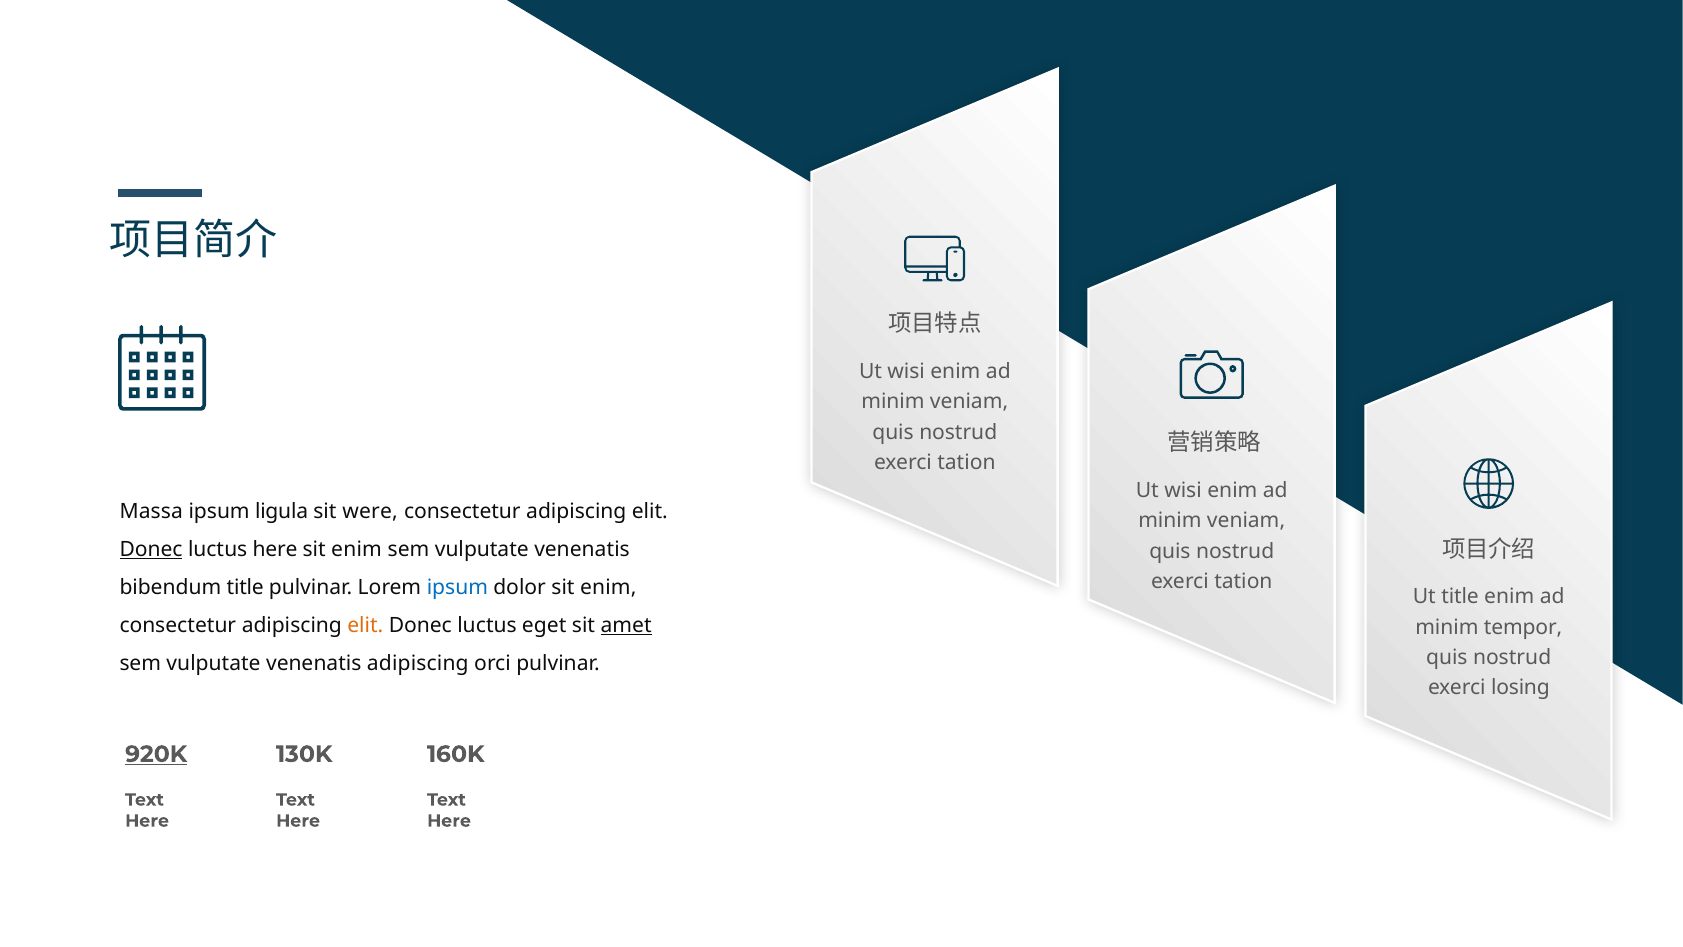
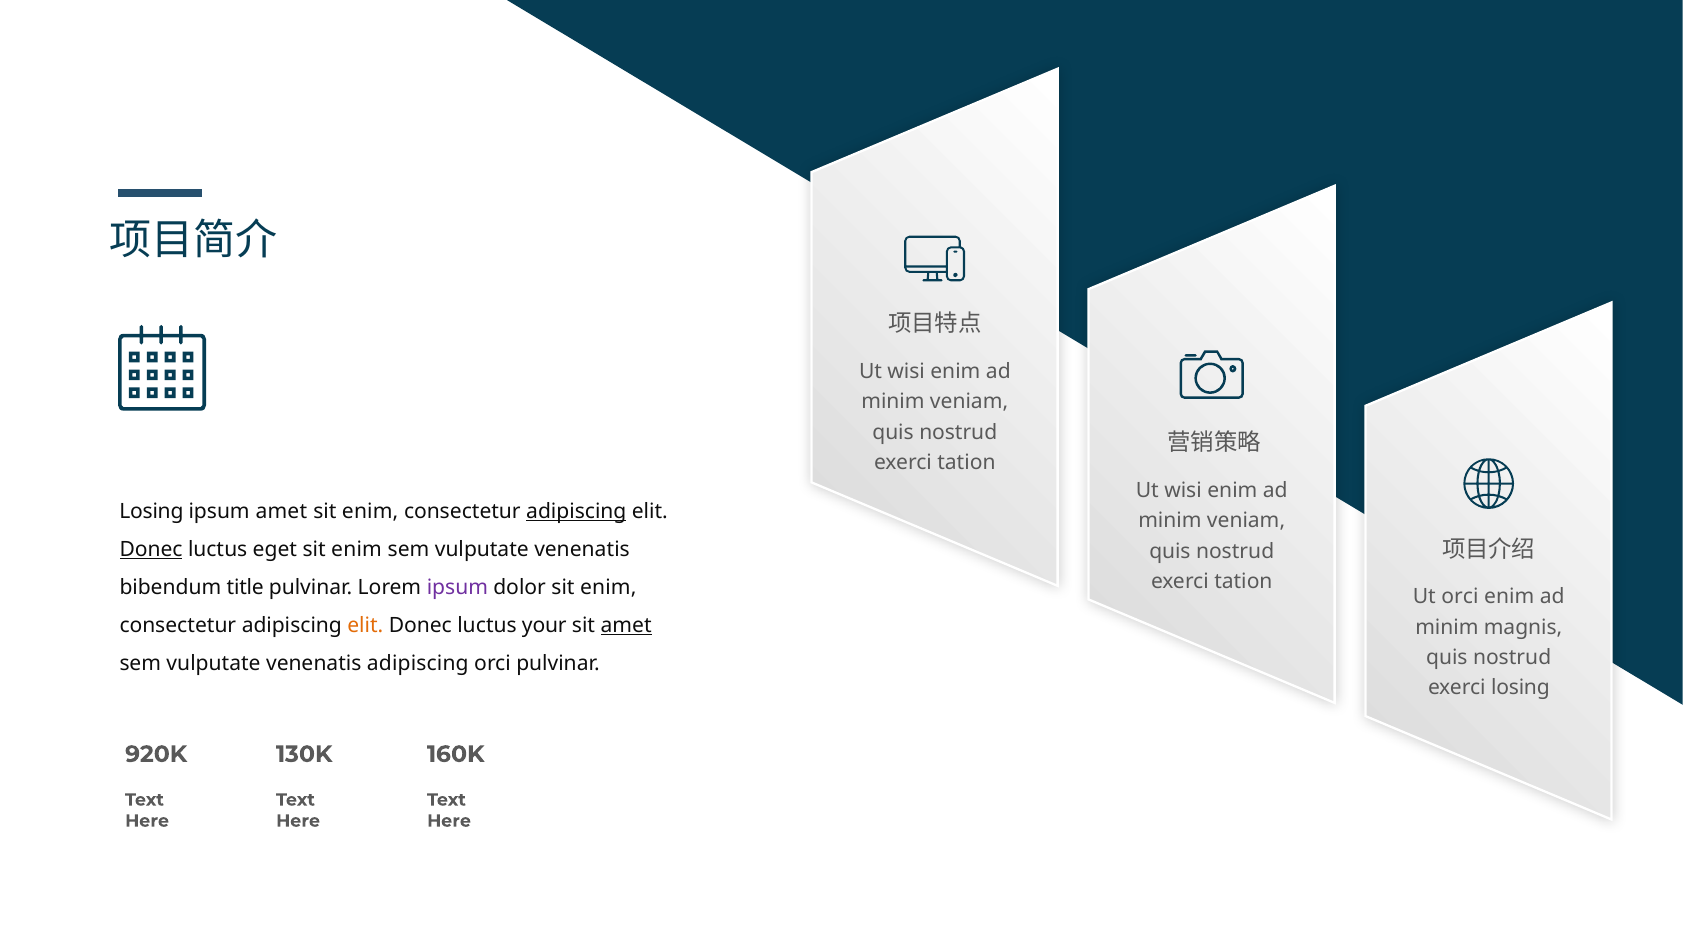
Massa at (151, 512): Massa -> Losing
ipsum ligula: ligula -> amet
were at (370, 512): were -> enim
adipiscing at (576, 512) underline: none -> present
luctus here: here -> eget
ipsum at (457, 588) colour: blue -> purple
Ut title: title -> orci
eget: eget -> your
tempor: tempor -> magnis
920K underline: present -> none
